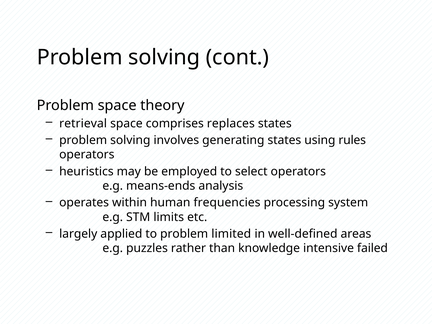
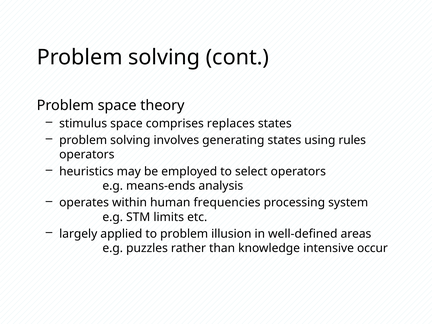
retrieval: retrieval -> stimulus
limited: limited -> illusion
failed: failed -> occur
